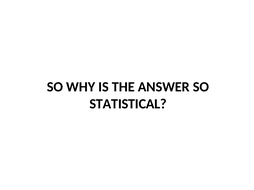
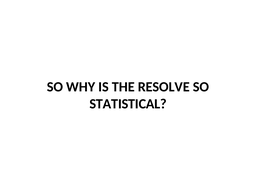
ANSWER: ANSWER -> RESOLVE
